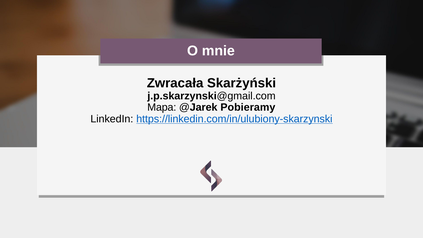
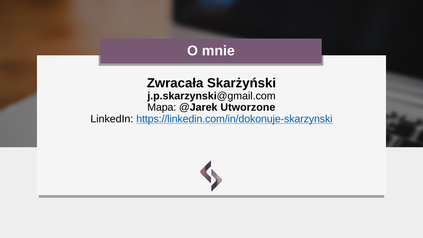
Pobieramy: Pobieramy -> Utworzone
https://linkedin.com/in/ulubiony-skarzynski: https://linkedin.com/in/ulubiony-skarzynski -> https://linkedin.com/in/dokonuje-skarzynski
